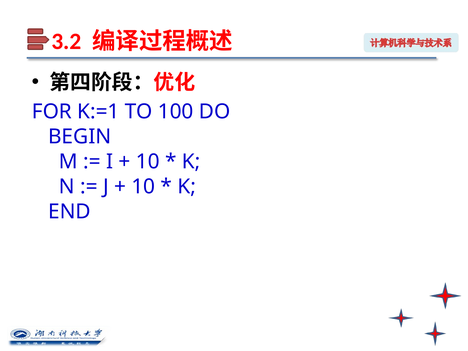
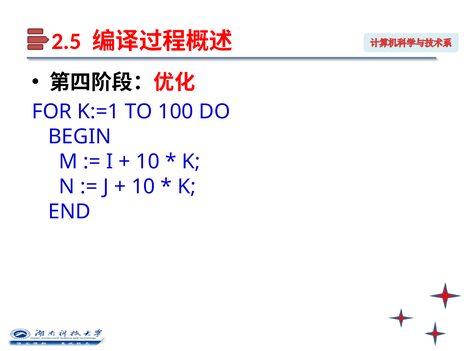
3.2: 3.2 -> 2.5
